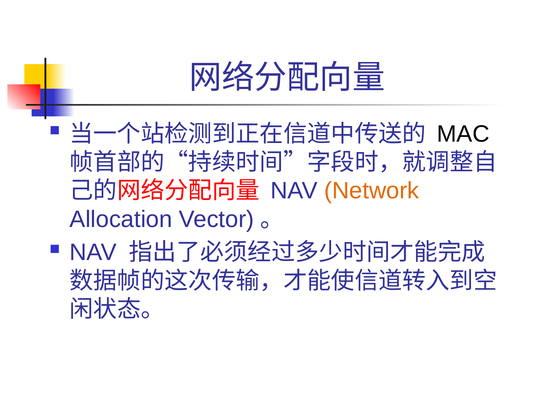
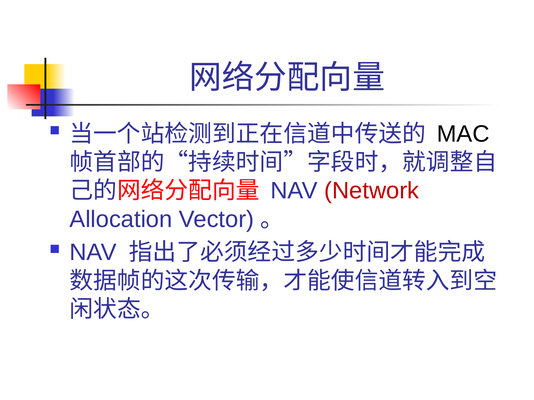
Network colour: orange -> red
